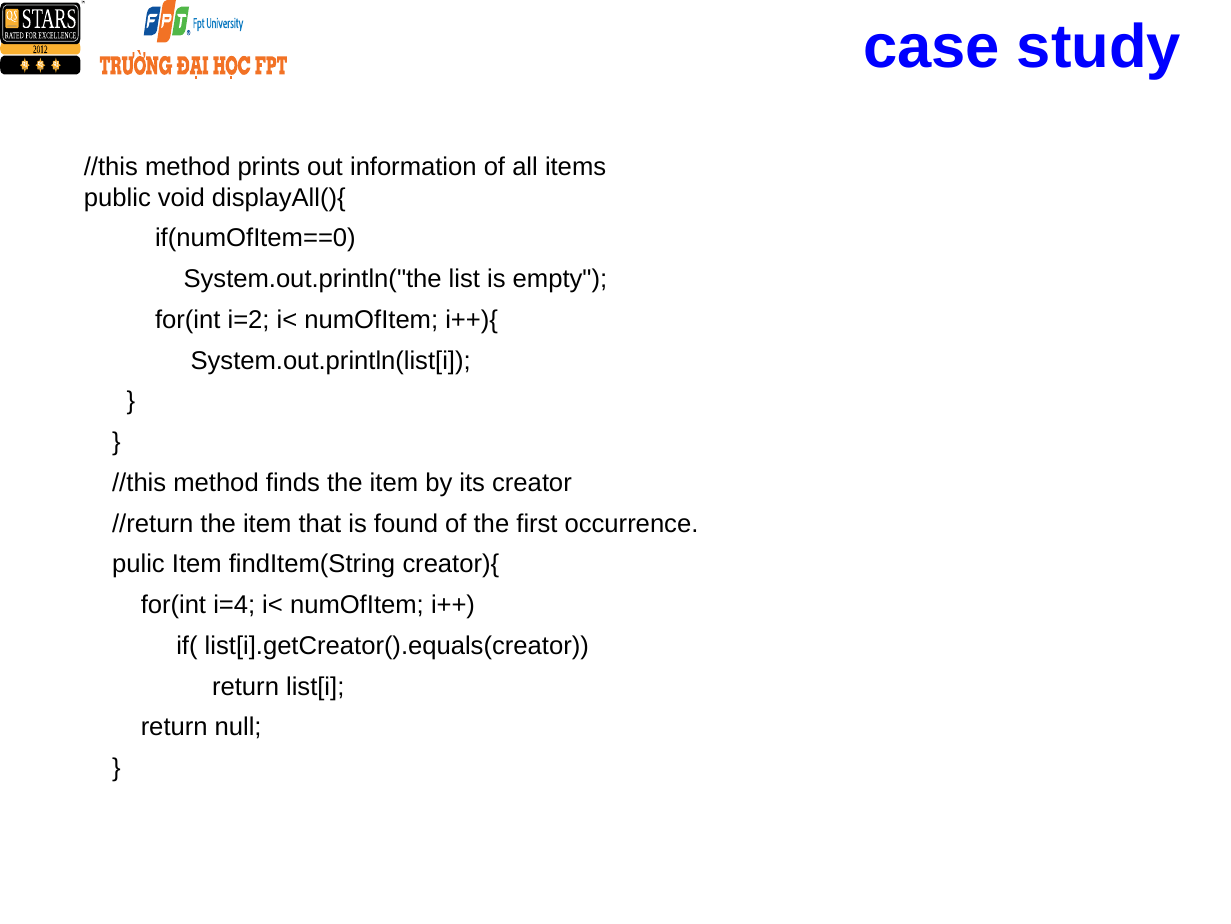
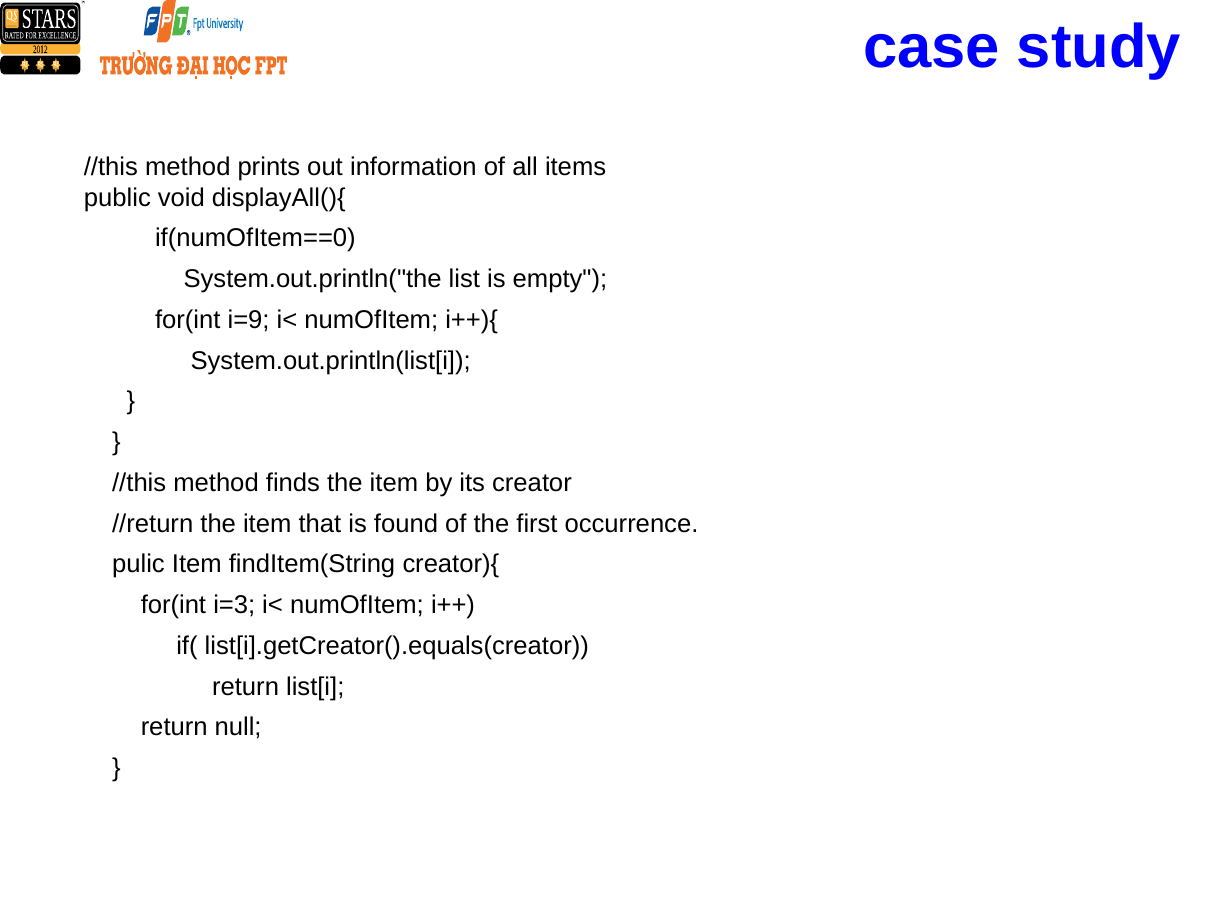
i=2: i=2 -> i=9
i=4: i=4 -> i=3
